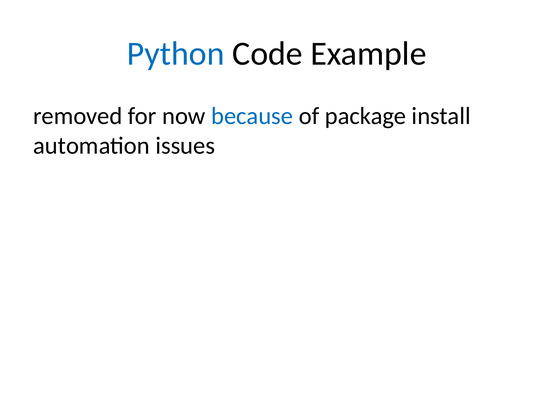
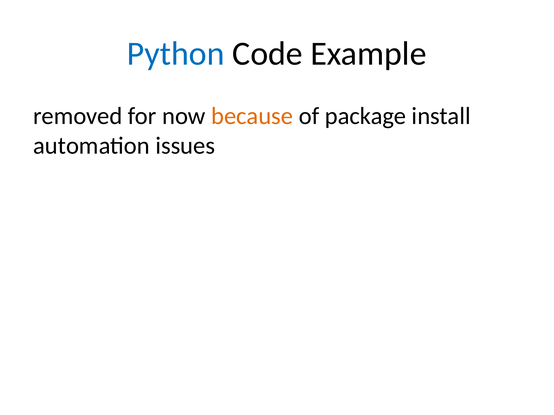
because colour: blue -> orange
